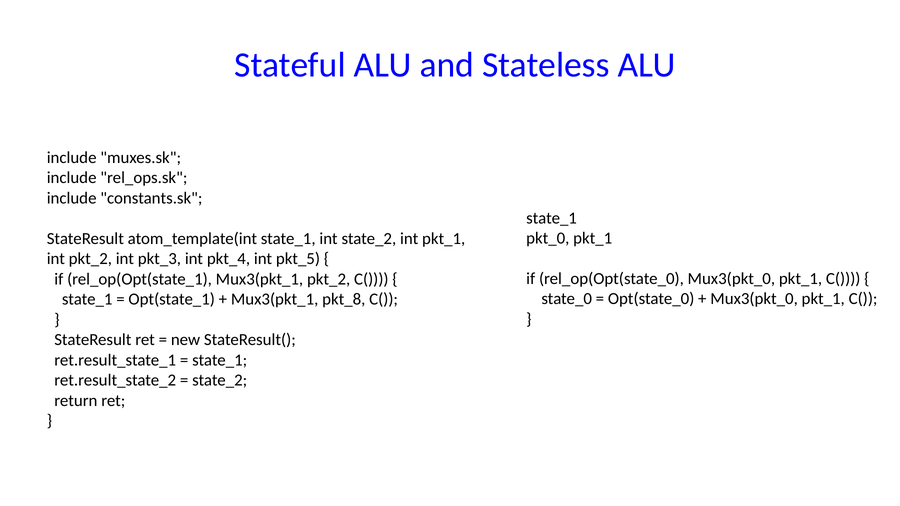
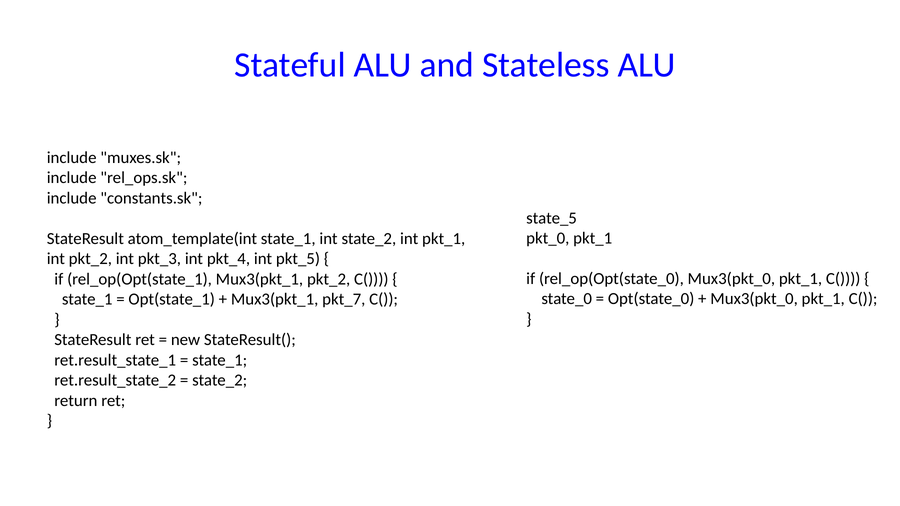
state_1 at (552, 218): state_1 -> state_5
pkt_8: pkt_8 -> pkt_7
